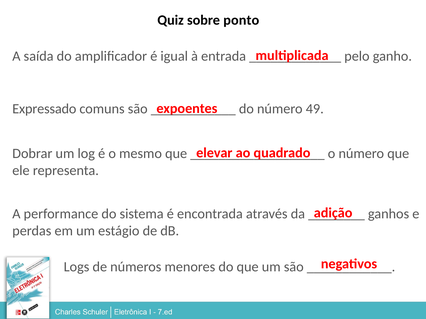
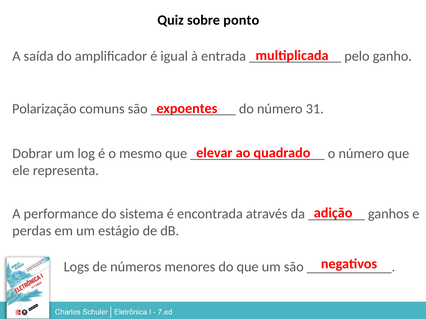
Expressado: Expressado -> Polarização
49: 49 -> 31
